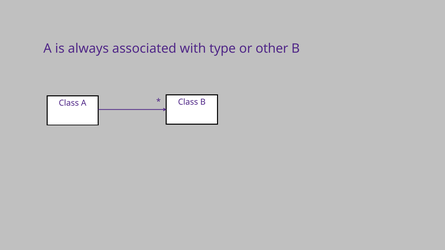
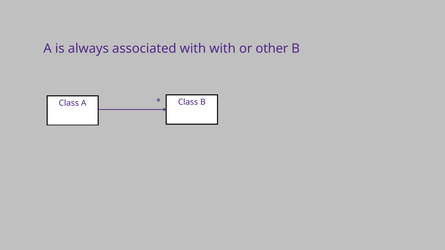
with type: type -> with
